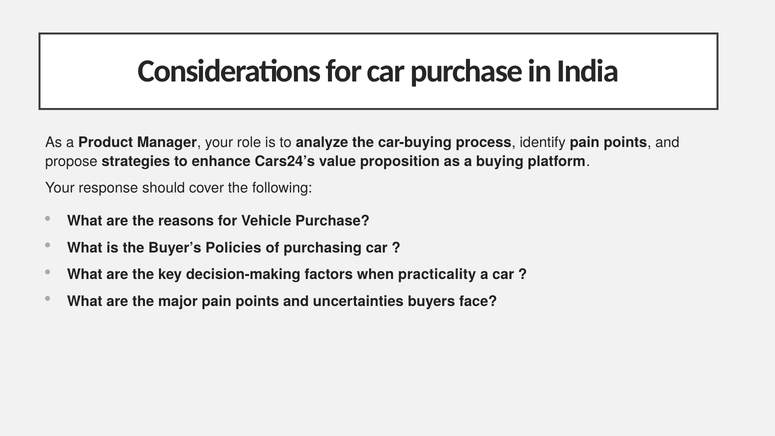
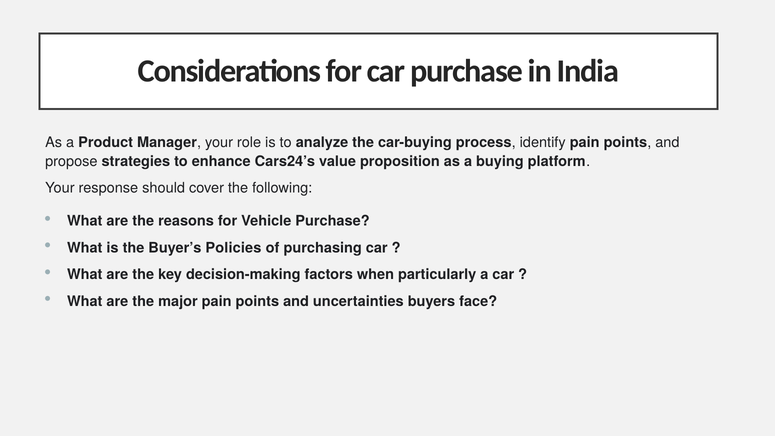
practicality: practicality -> particularly
